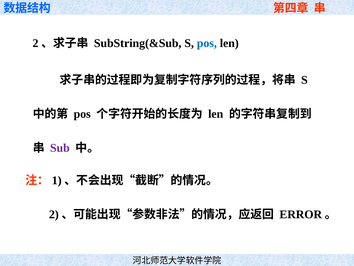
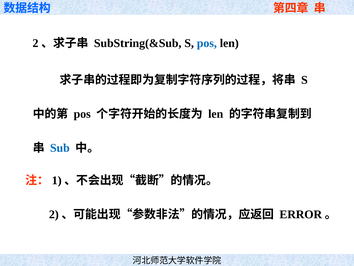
Sub colour: purple -> blue
